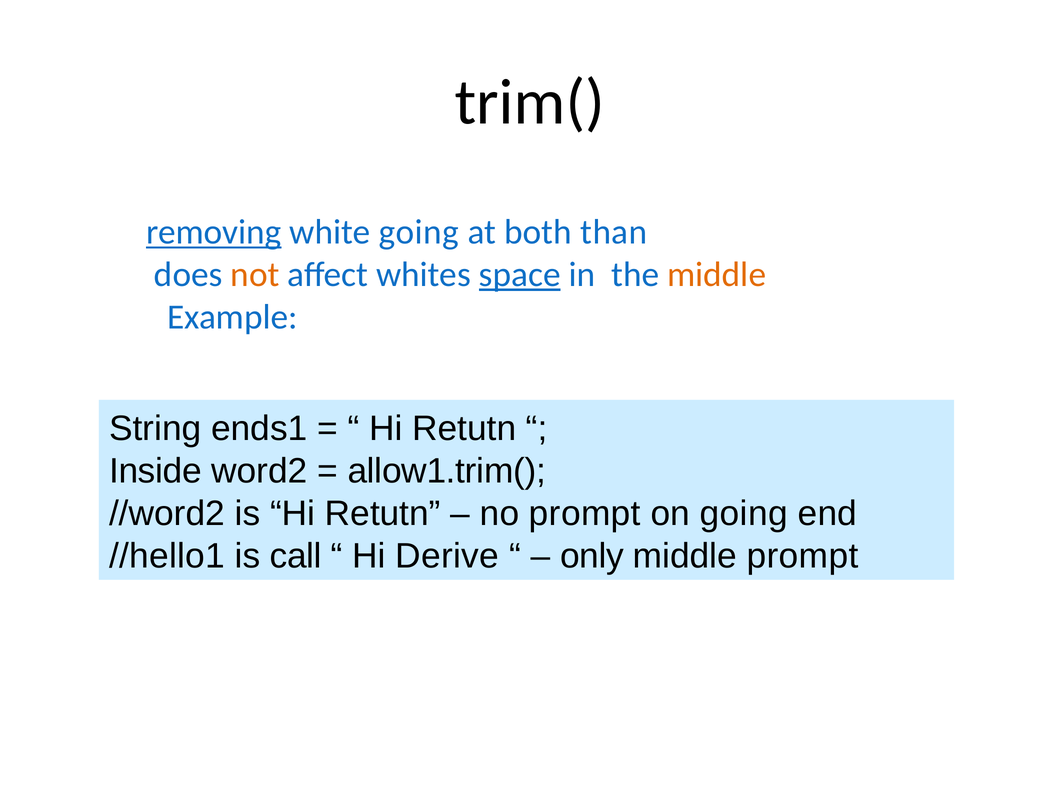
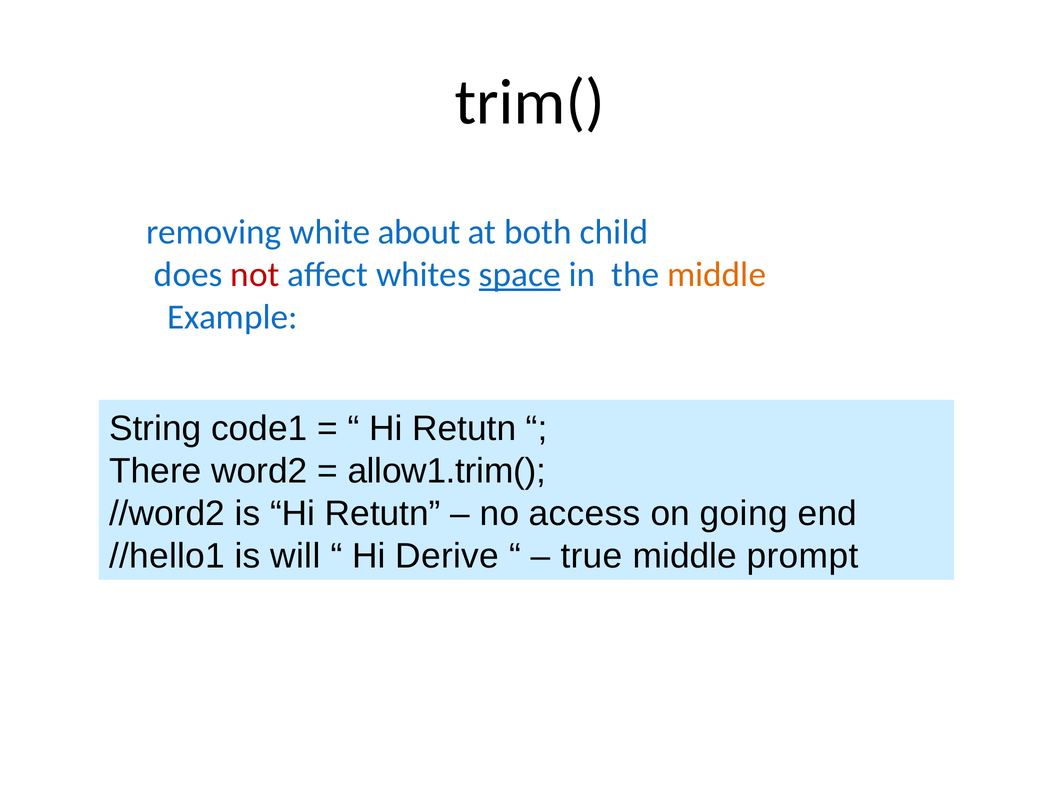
removing underline: present -> none
white going: going -> about
than: than -> child
not colour: orange -> red
ends1: ends1 -> code1
Inside: Inside -> There
no prompt: prompt -> access
call: call -> will
only: only -> true
